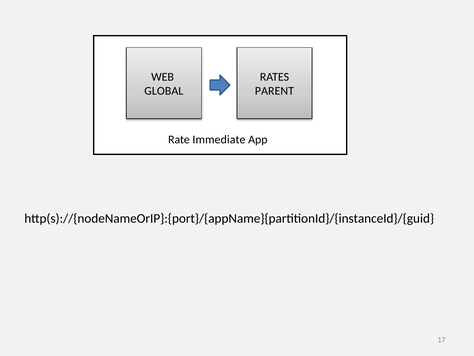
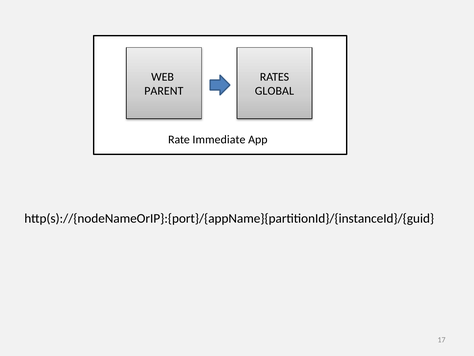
GLOBAL: GLOBAL -> PARENT
PARENT: PARENT -> GLOBAL
